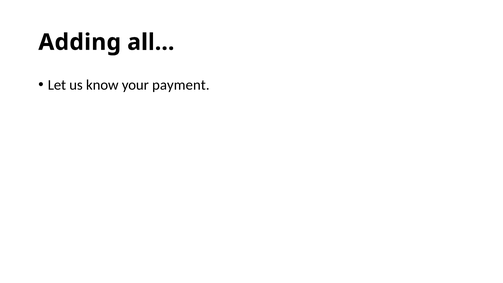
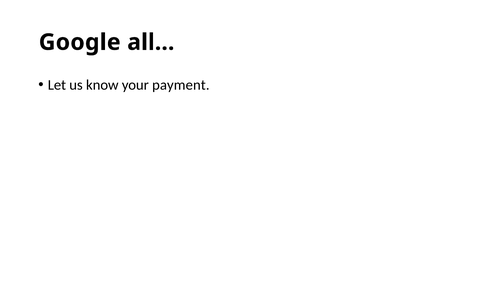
Adding: Adding -> Google
